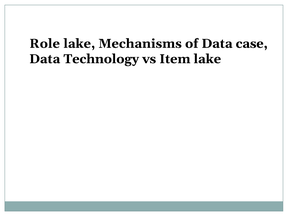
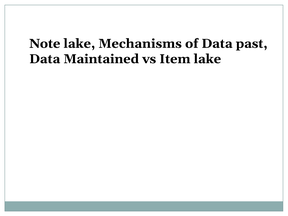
Role: Role -> Note
case: case -> past
Technology: Technology -> Maintained
